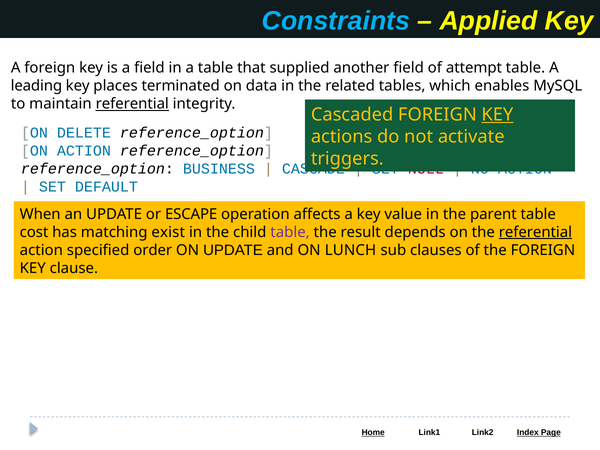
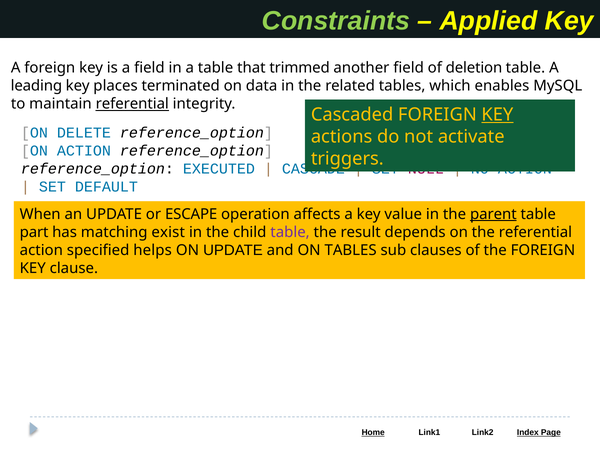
Constraints colour: light blue -> light green
supplied: supplied -> trimmed
attempt: attempt -> deletion
BUSINESS: BUSINESS -> EXECUTED
parent underline: none -> present
cost: cost -> part
referential at (535, 232) underline: present -> none
order: order -> helps
ON LUNCH: LUNCH -> TABLES
